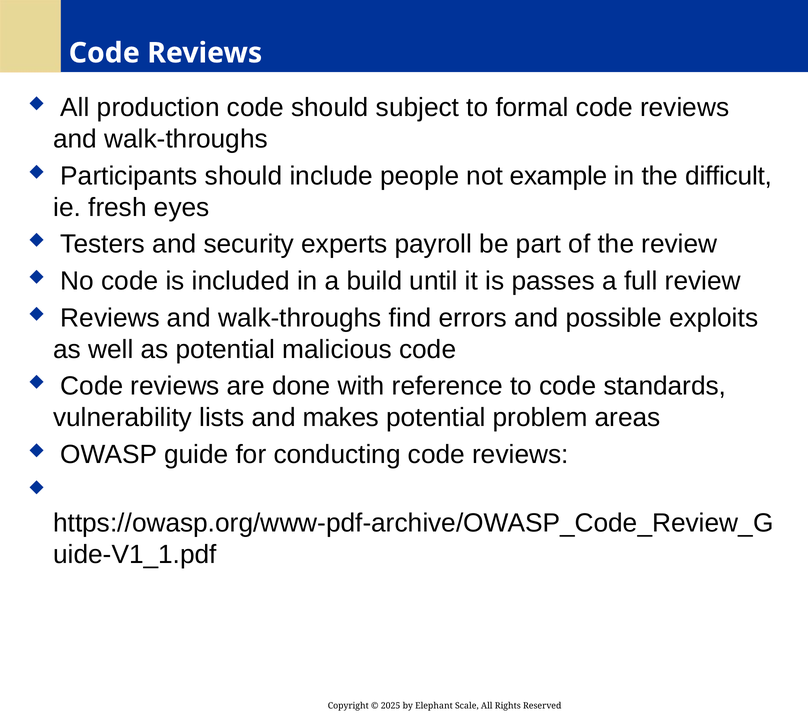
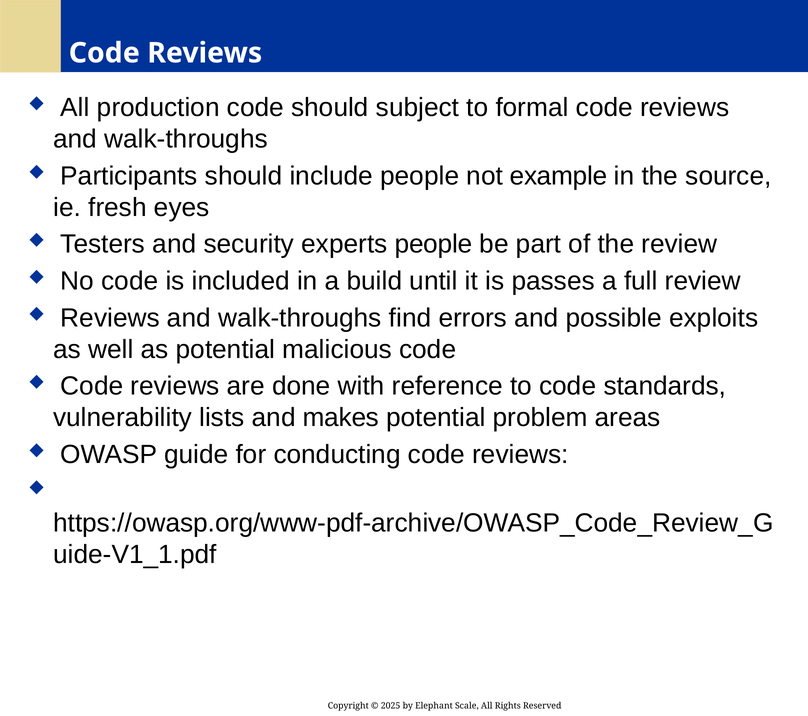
difficult: difficult -> source
experts payroll: payroll -> people
